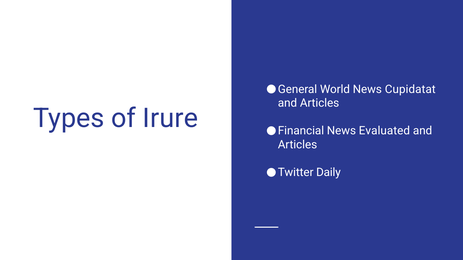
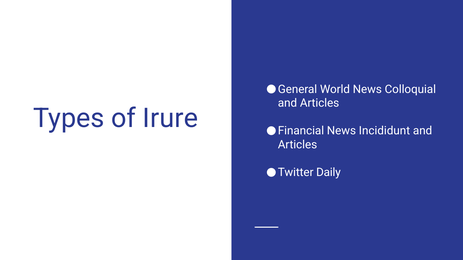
Cupidatat: Cupidatat -> Colloquial
Evaluated: Evaluated -> Incididunt
